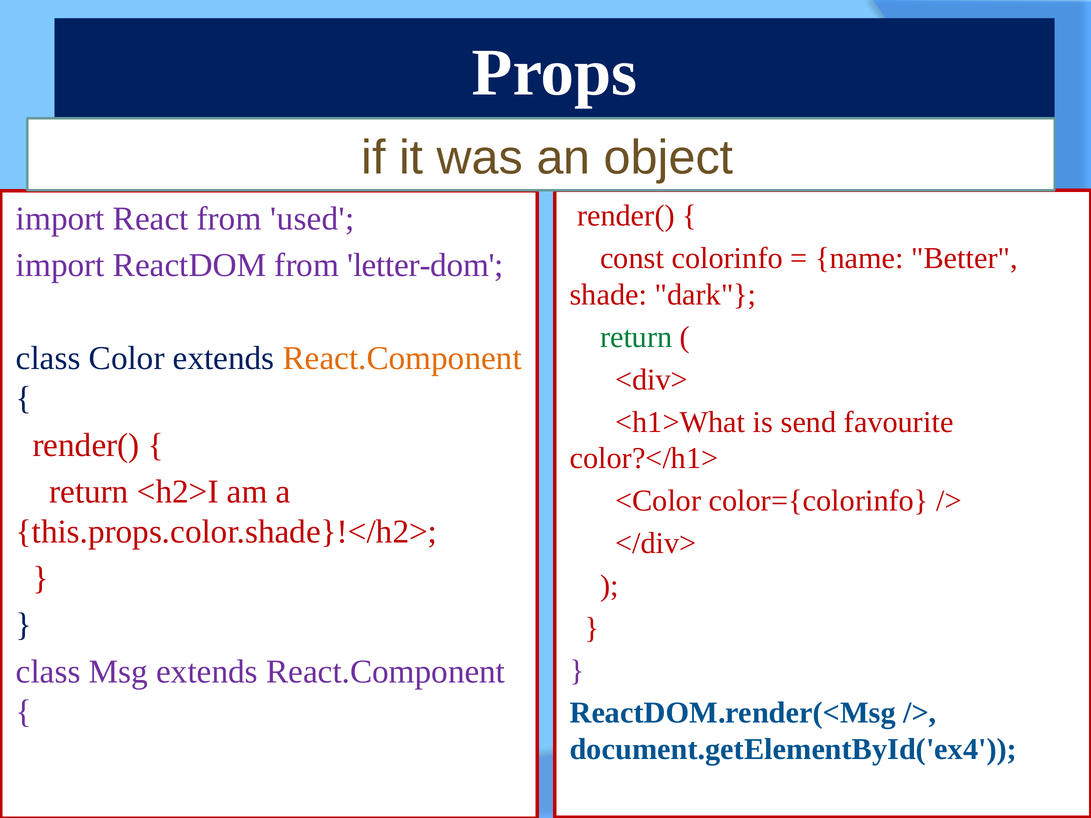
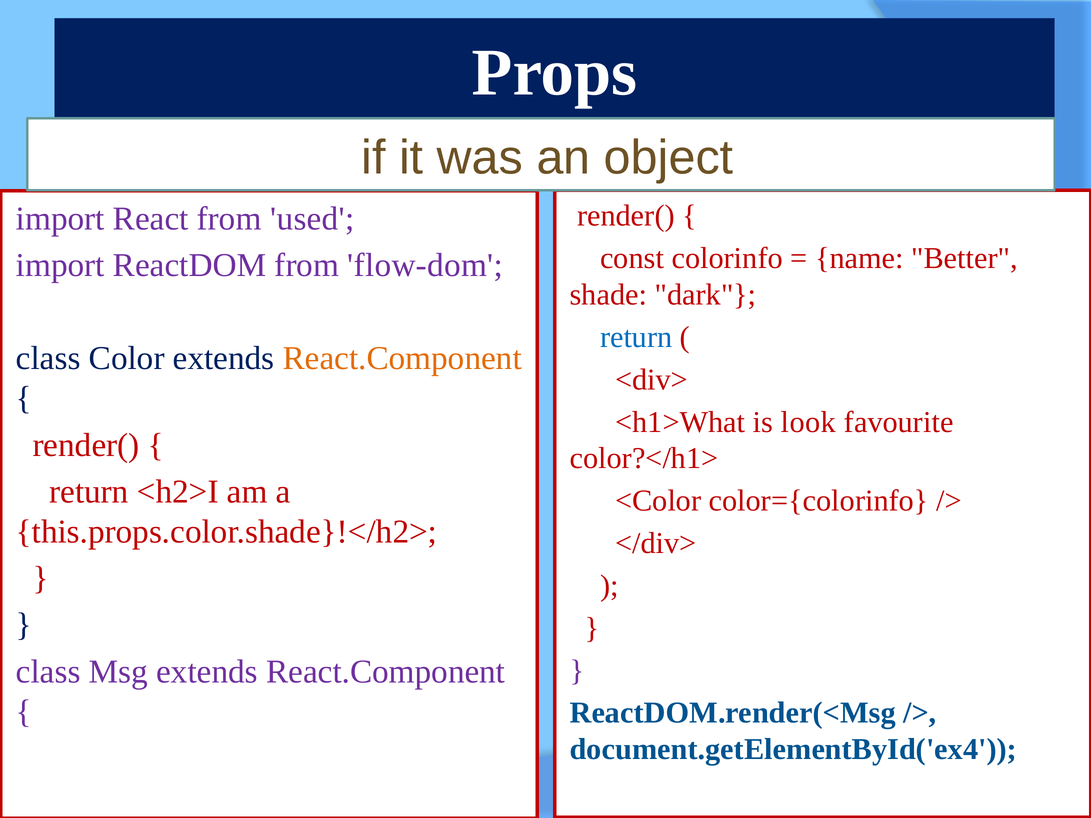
letter-dom: letter-dom -> flow-dom
return at (636, 337) colour: green -> blue
send: send -> look
